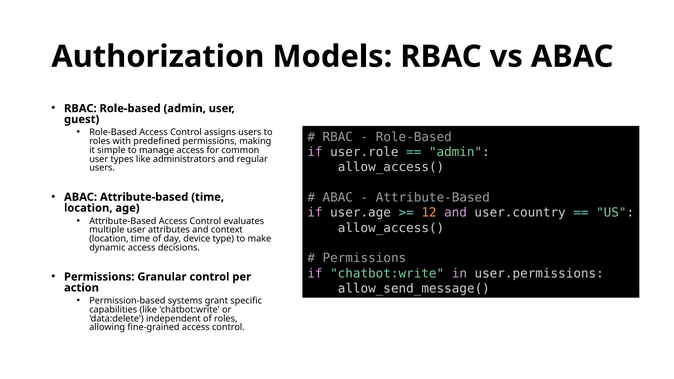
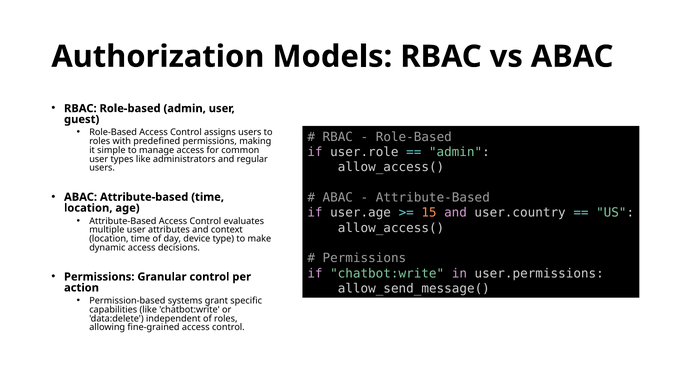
12: 12 -> 15
